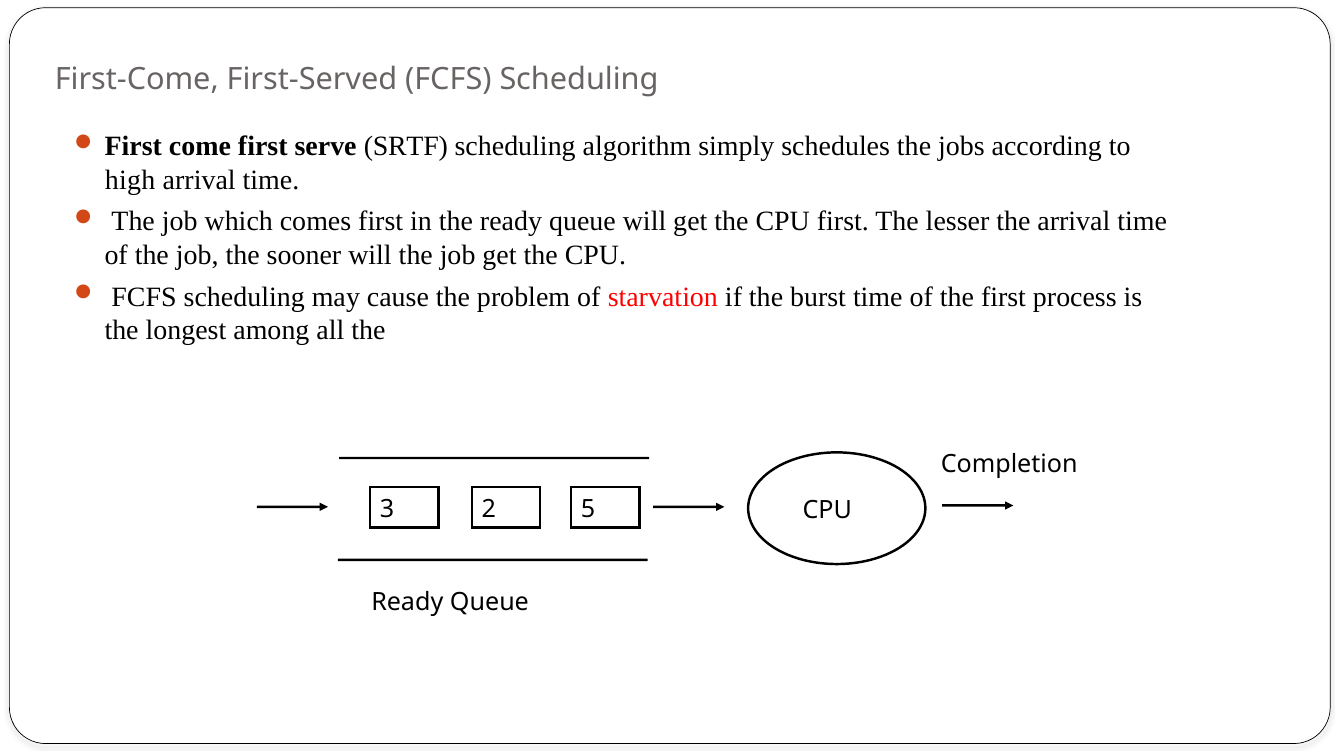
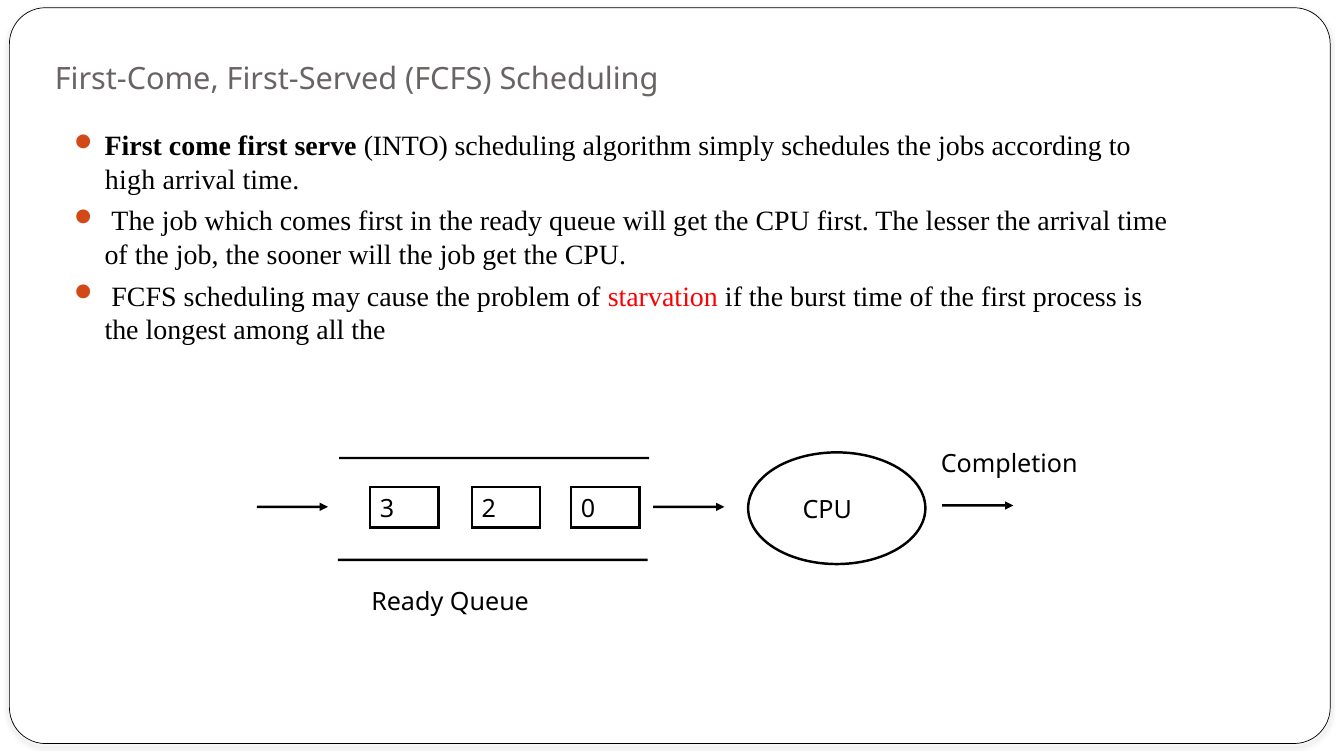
SRTF: SRTF -> INTO
5: 5 -> 0
